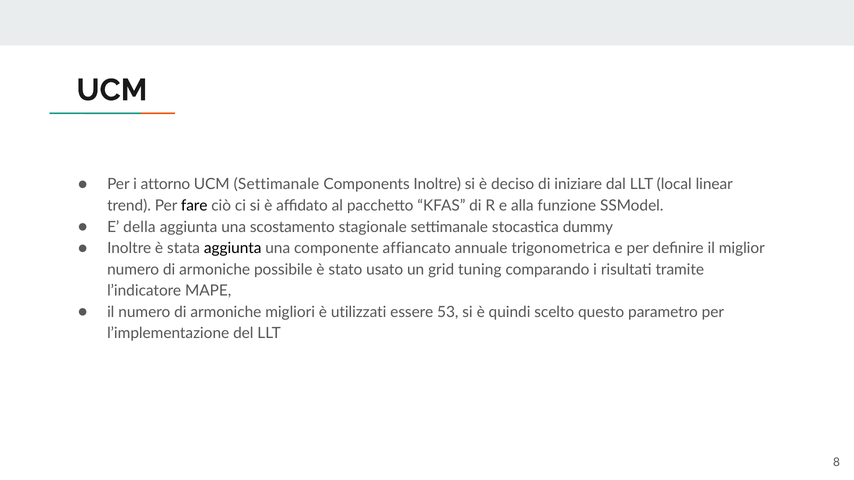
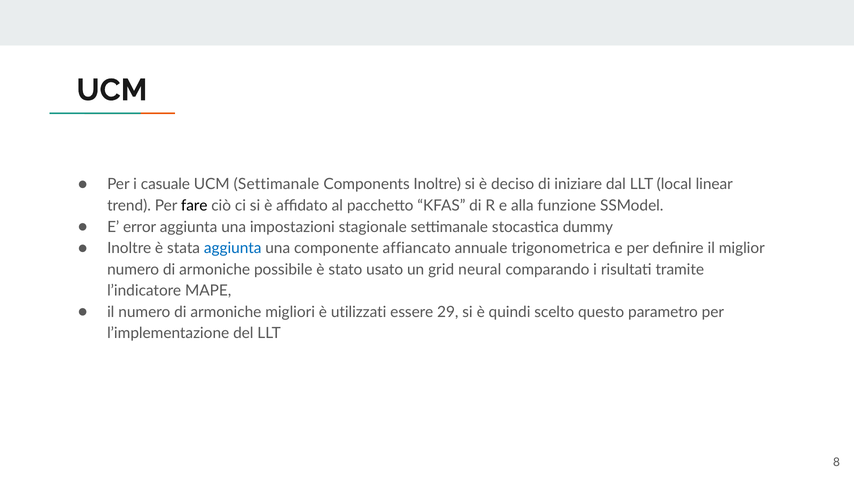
attorno: attorno -> casuale
della: della -> error
scostamento: scostamento -> impostazioni
aggiunta at (233, 248) colour: black -> blue
tuning: tuning -> neural
53: 53 -> 29
